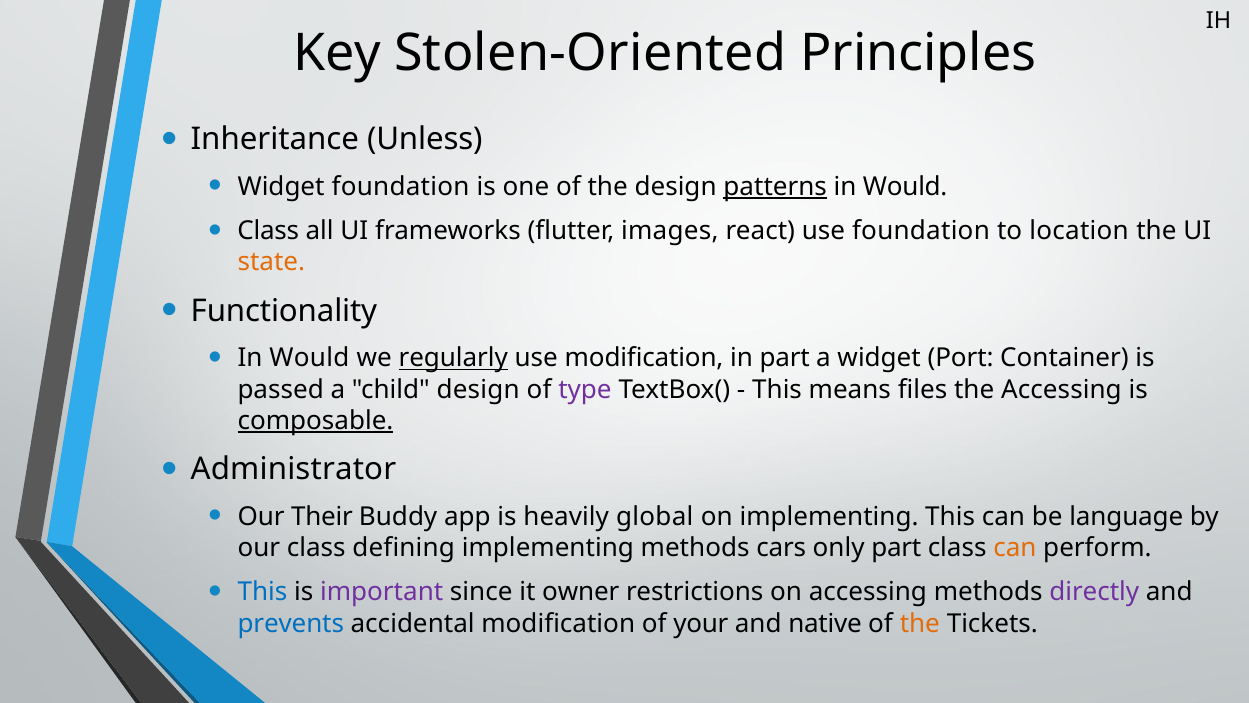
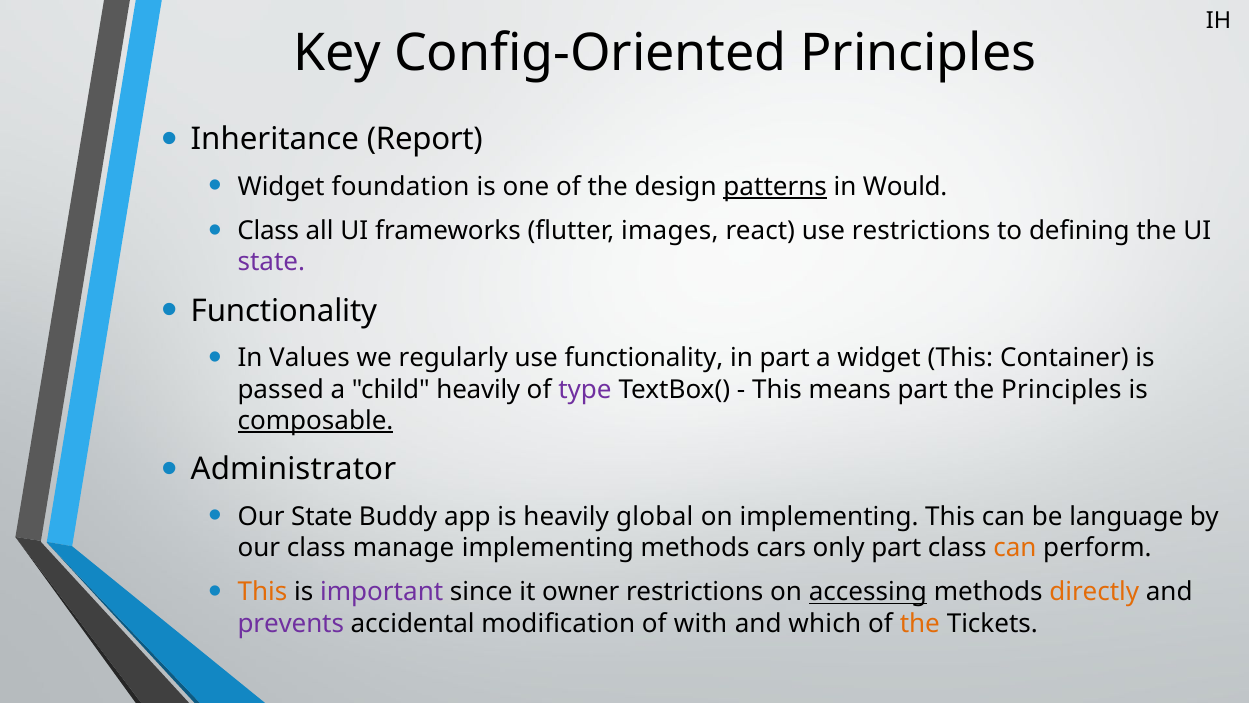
Stolen-Oriented: Stolen-Oriented -> Config-Oriented
Unless: Unless -> Report
use foundation: foundation -> restrictions
location: location -> defining
state at (271, 262) colour: orange -> purple
Would at (309, 358): Would -> Values
regularly underline: present -> none
use modification: modification -> functionality
widget Port: Port -> This
child design: design -> heavily
means files: files -> part
the Accessing: Accessing -> Principles
Our Their: Their -> State
defining: defining -> manage
This at (262, 592) colour: blue -> orange
accessing at (868, 592) underline: none -> present
directly colour: purple -> orange
prevents colour: blue -> purple
your: your -> with
native: native -> which
